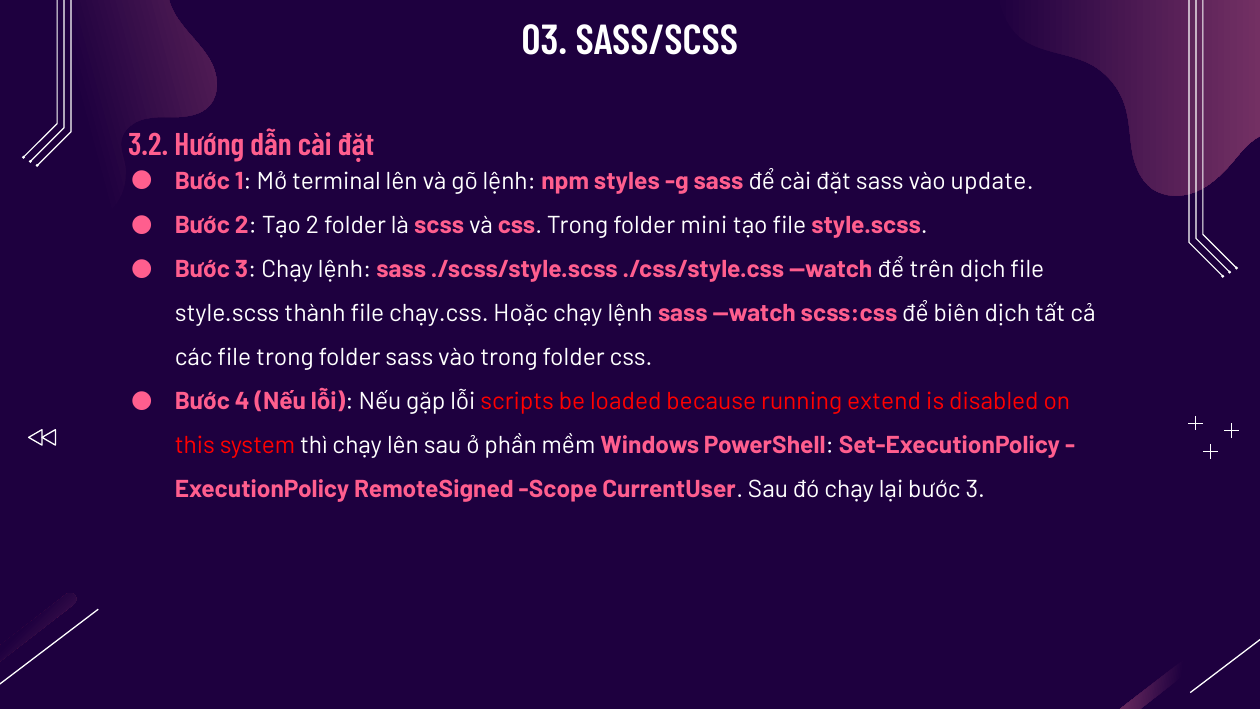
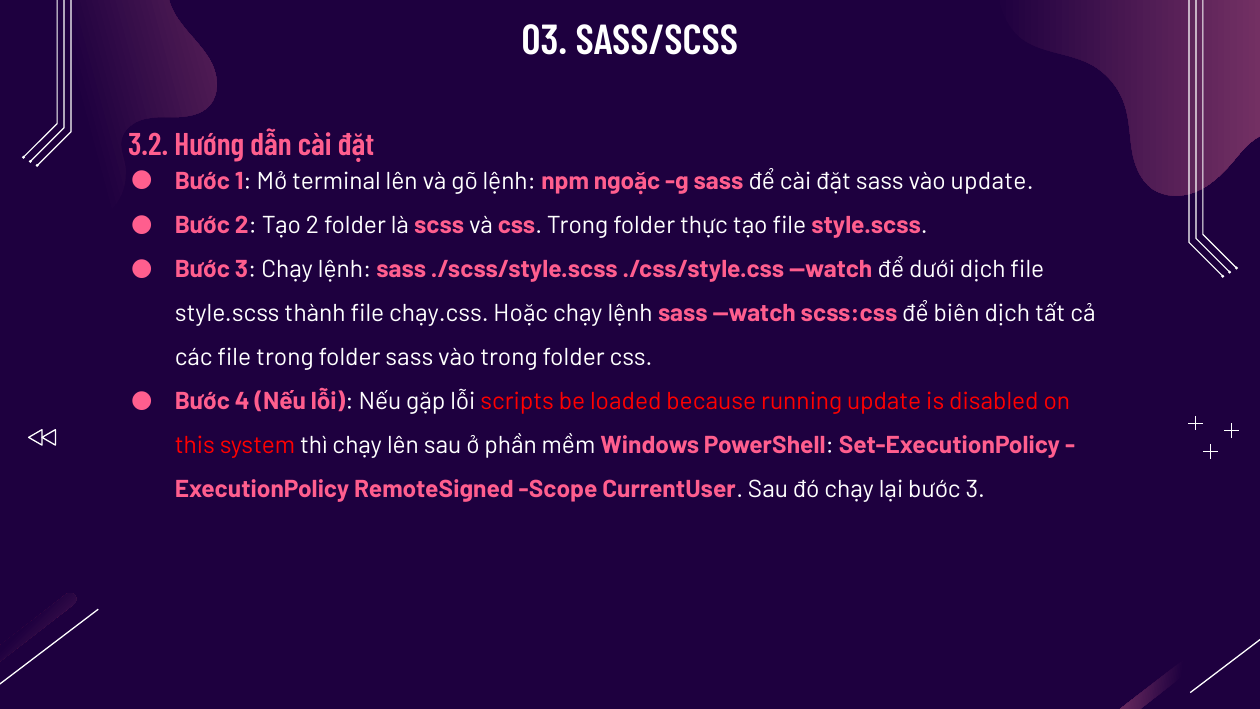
styles: styles -> ngoặc
mini: mini -> thực
trên: trên -> dưới
running extend: extend -> update
